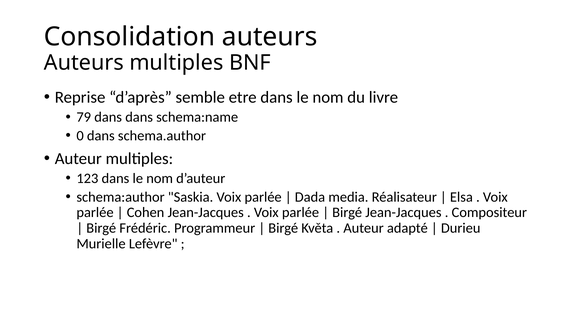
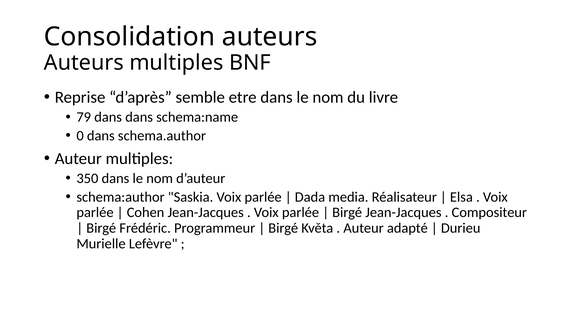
123: 123 -> 350
